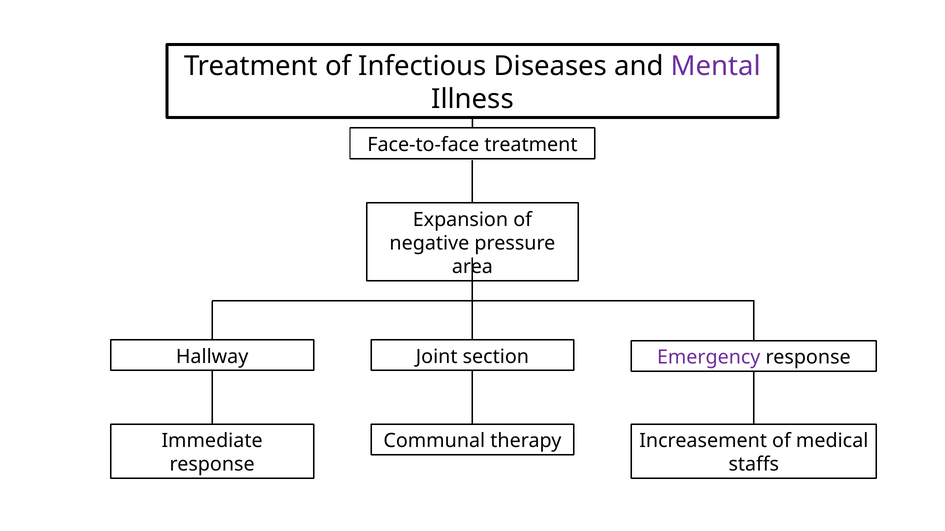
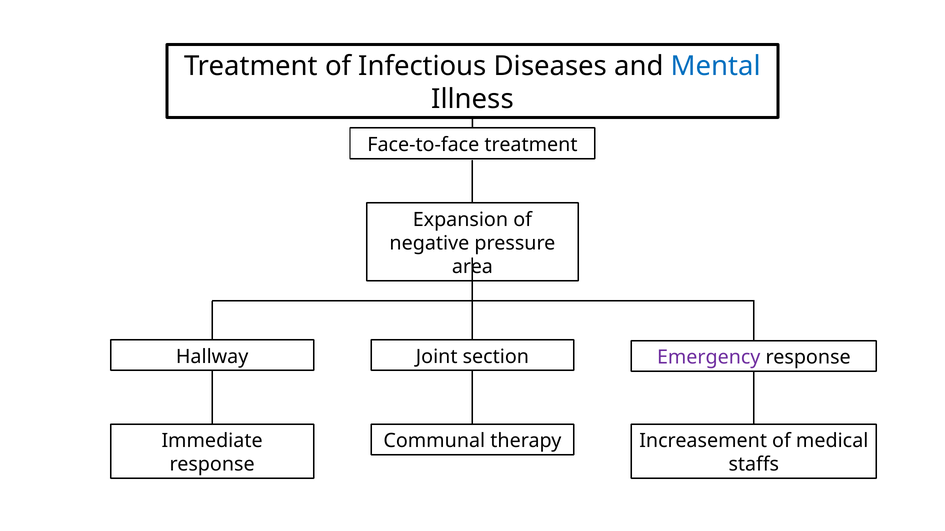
Mental colour: purple -> blue
